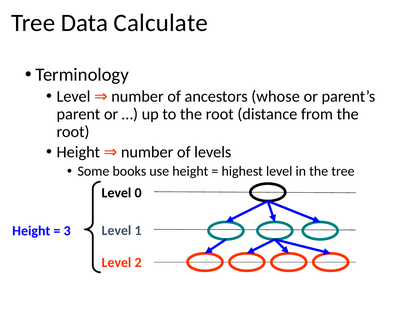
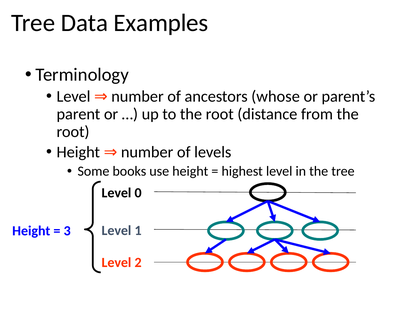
Calculate: Calculate -> Examples
